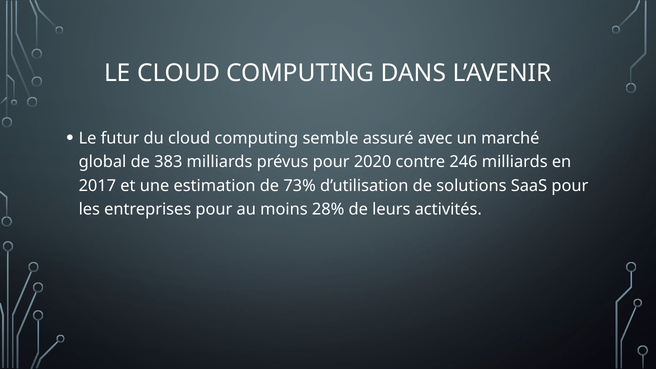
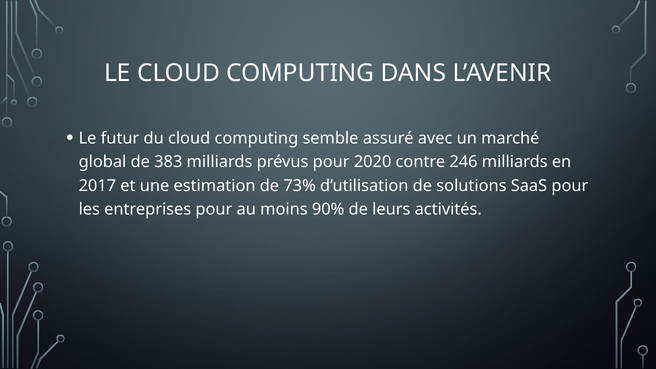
28%: 28% -> 90%
